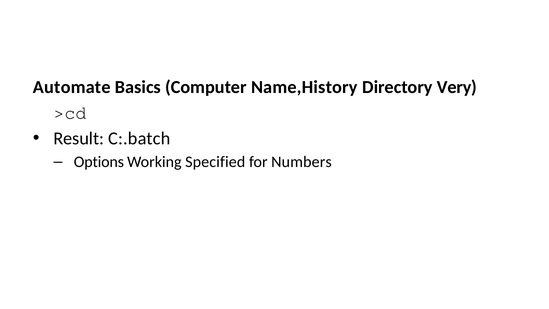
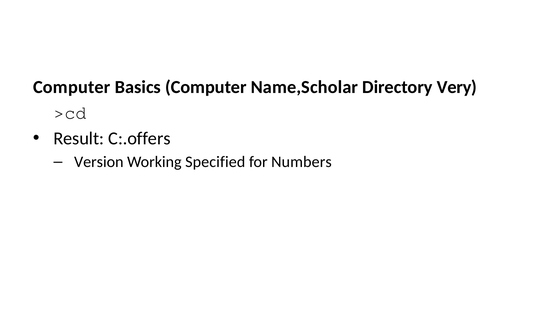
Automate at (72, 87): Automate -> Computer
Name,History: Name,History -> Name,Scholar
C:.batch: C:.batch -> C:.offers
Options: Options -> Version
